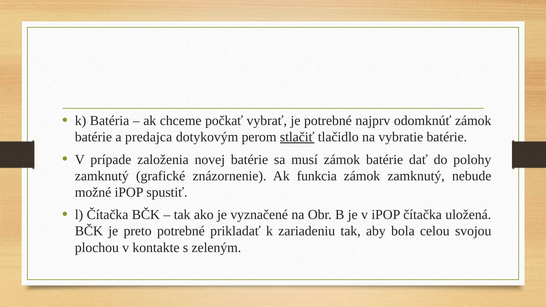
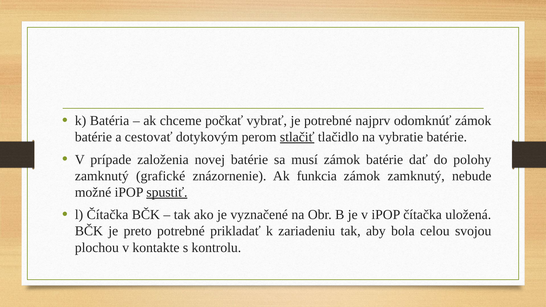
predajca: predajca -> cestovať
spustiť underline: none -> present
zeleným: zeleným -> kontrolu
